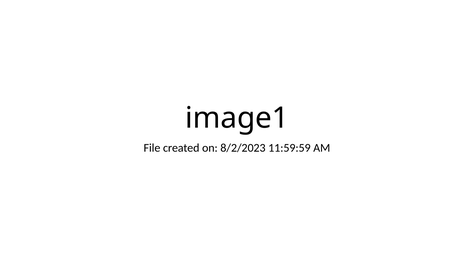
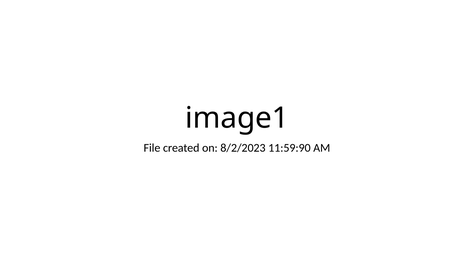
11:59:59: 11:59:59 -> 11:59:90
